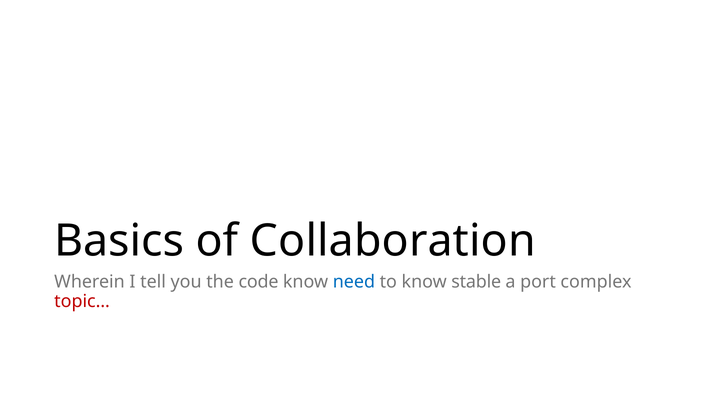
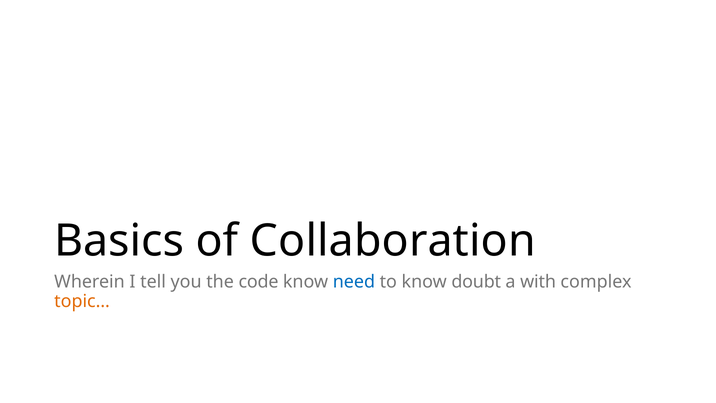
stable: stable -> doubt
port: port -> with
topic… colour: red -> orange
